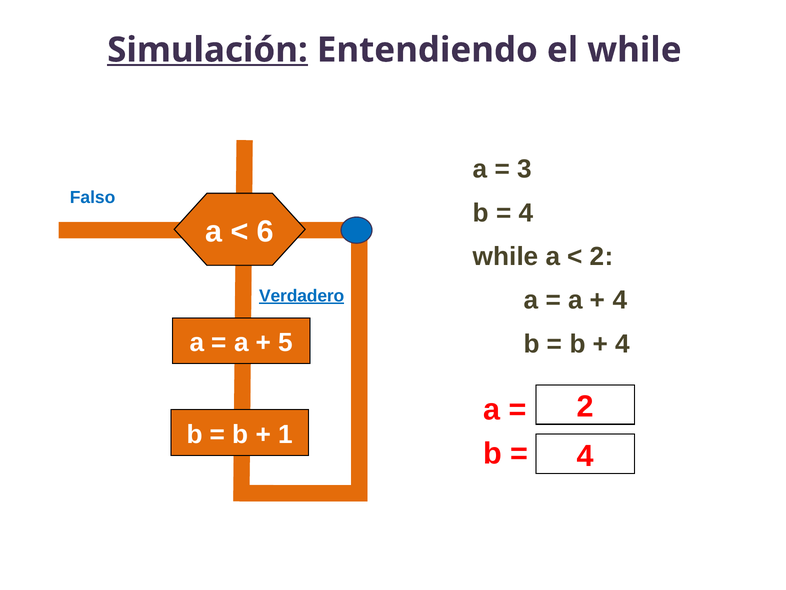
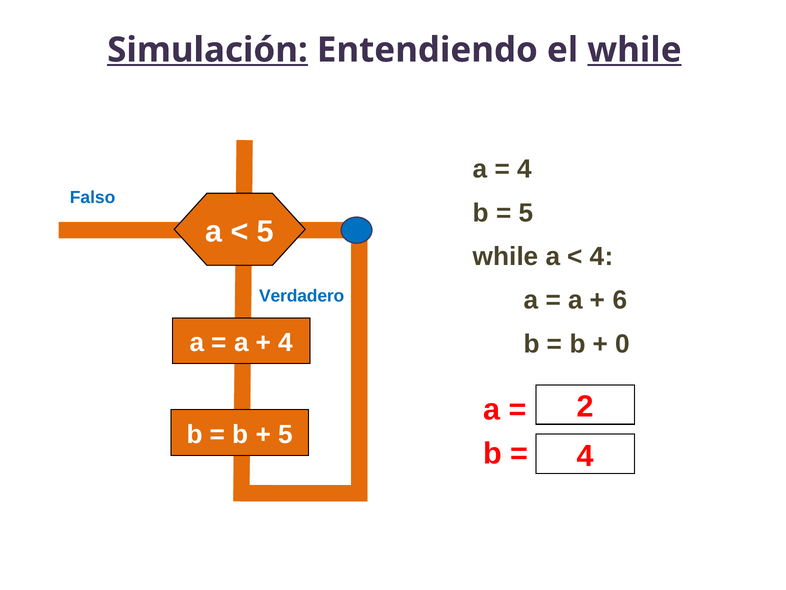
while at (634, 50) underline: none -> present
3 at (525, 169): 3 -> 4
4 at (526, 213): 4 -> 5
6 at (265, 231): 6 -> 5
2 at (602, 256): 2 -> 4
Verdadero underline: present -> none
4 at (620, 300): 4 -> 6
5 at (286, 342): 5 -> 4
4 at (623, 344): 4 -> 0
1 at (285, 434): 1 -> 5
